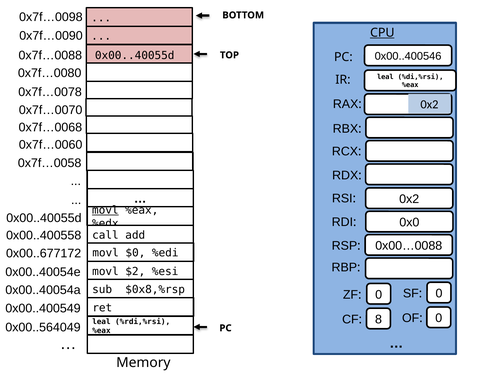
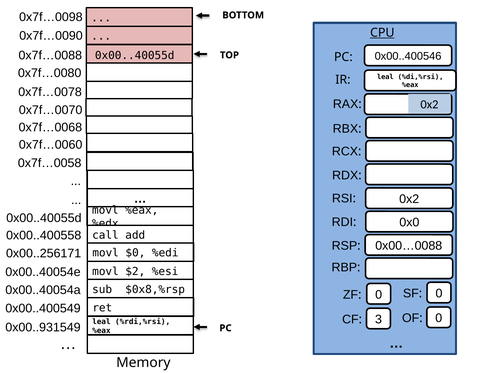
movl at (105, 210) underline: present -> none
0x00..677172: 0x00..677172 -> 0x00..256171
8: 8 -> 3
0x00..564049: 0x00..564049 -> 0x00..931549
